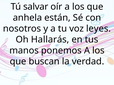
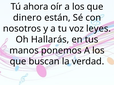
salvar: salvar -> ahora
anhela: anhela -> dinero
